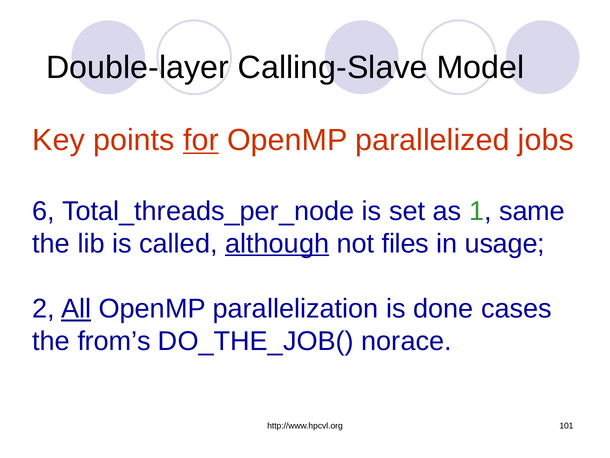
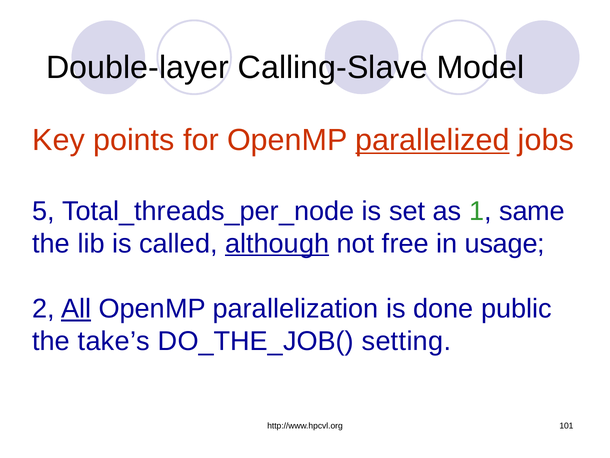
for underline: present -> none
parallelized underline: none -> present
6: 6 -> 5
files: files -> free
cases: cases -> public
from’s: from’s -> take’s
norace: norace -> setting
